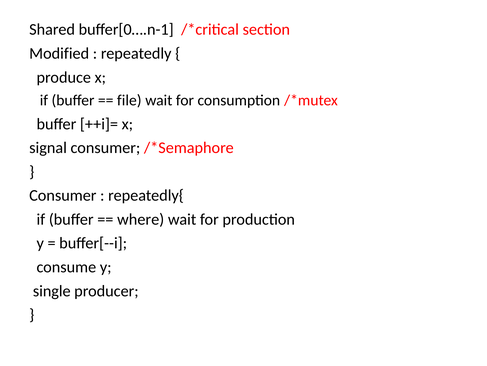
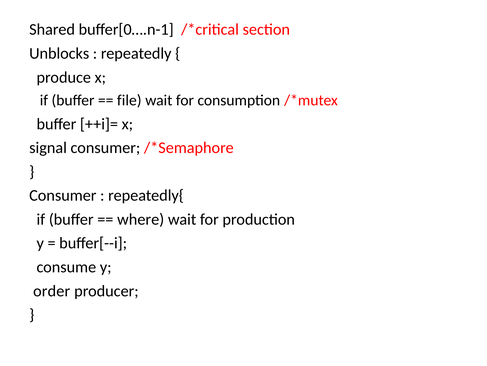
Modified: Modified -> Unblocks
single: single -> order
